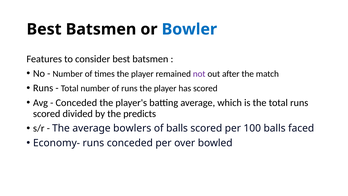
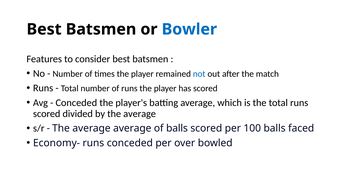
not colour: purple -> blue
by the predicts: predicts -> average
average bowlers: bowlers -> average
